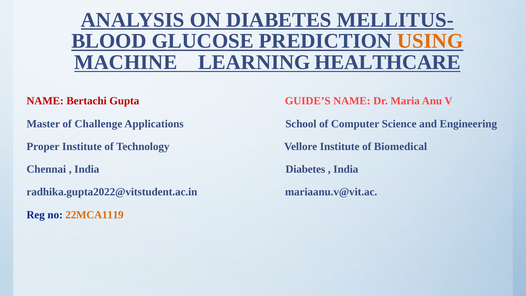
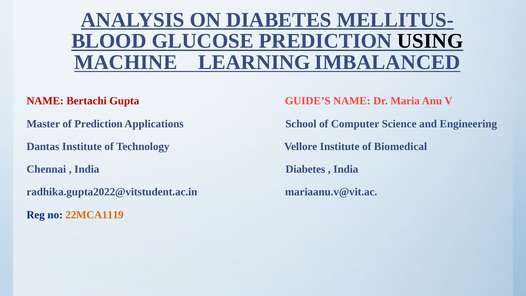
USING colour: orange -> black
HEALTHCARE: HEALTHCARE -> IMBALANCED
of Challenge: Challenge -> Prediction
Proper: Proper -> Dantas
